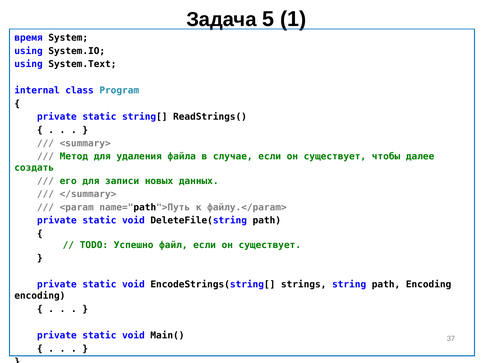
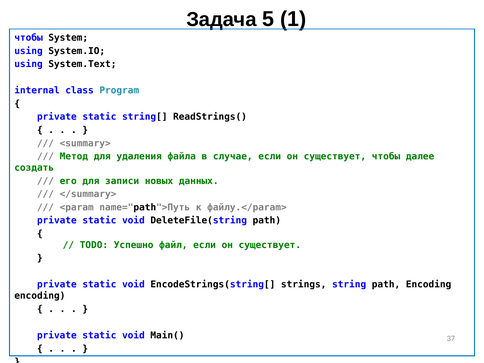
время at (29, 38): время -> чтобы
